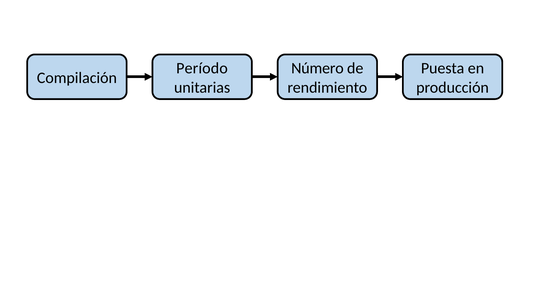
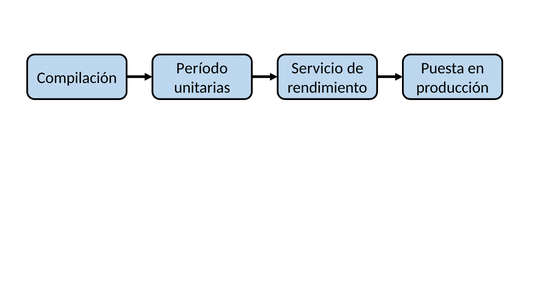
Número: Número -> Servicio
